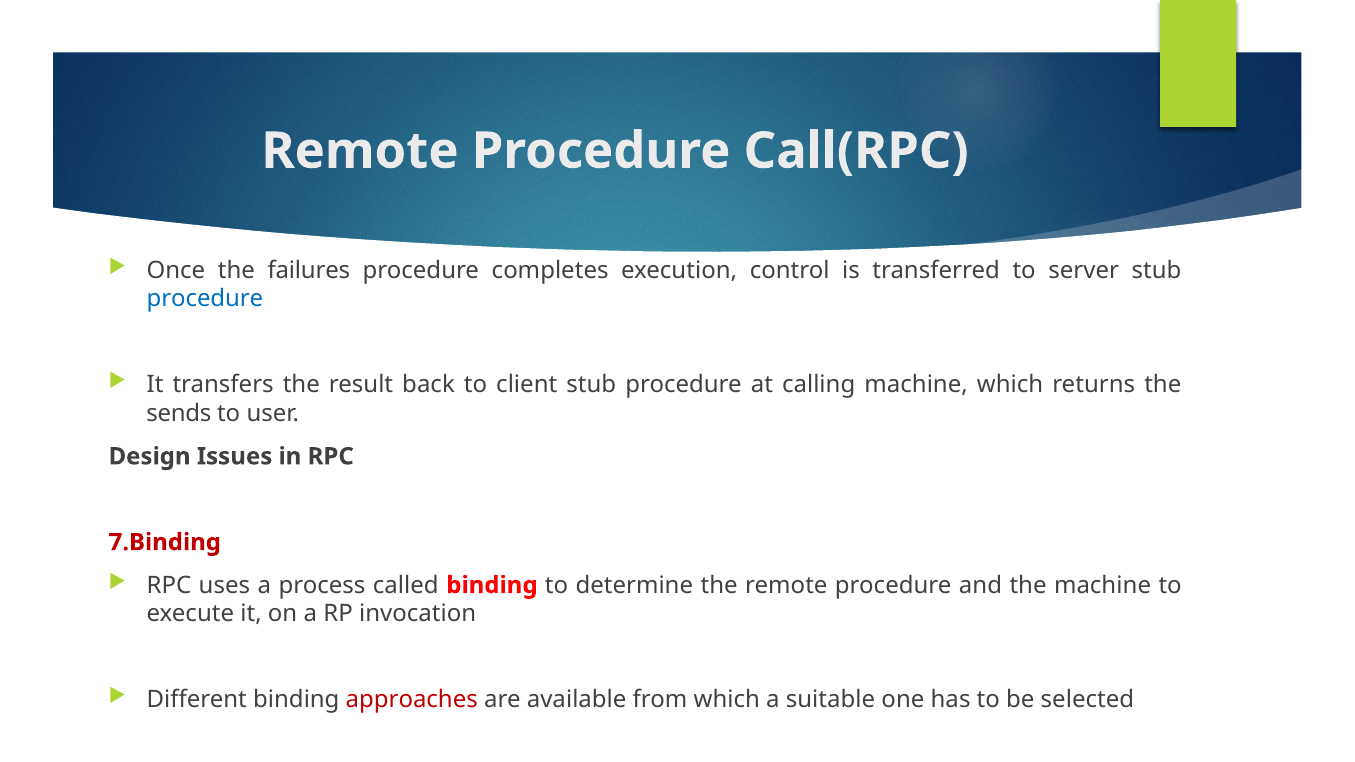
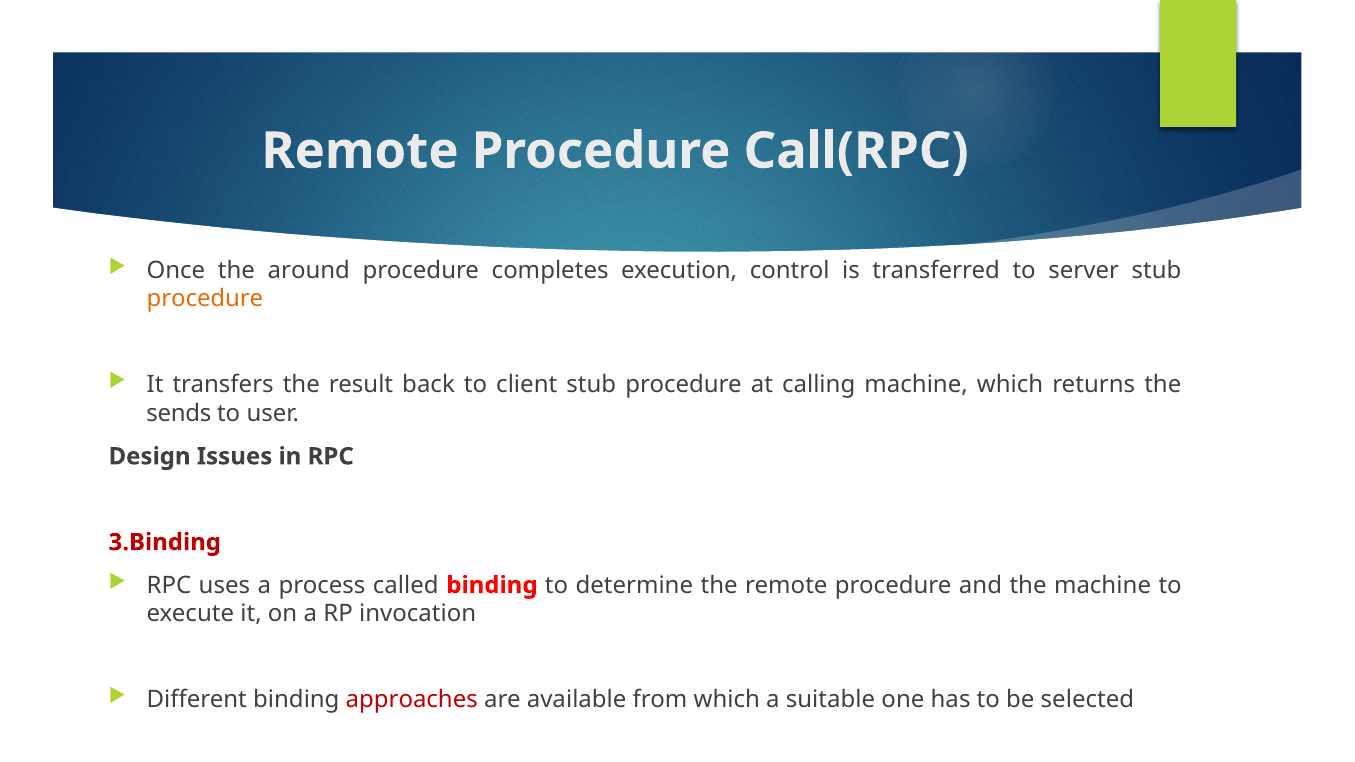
failures: failures -> around
procedure at (205, 299) colour: blue -> orange
7.Binding: 7.Binding -> 3.Binding
